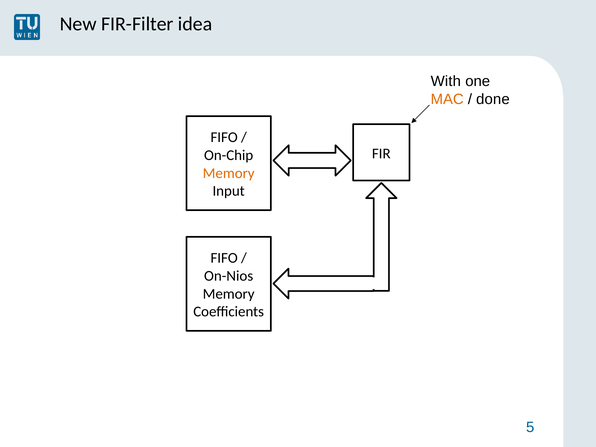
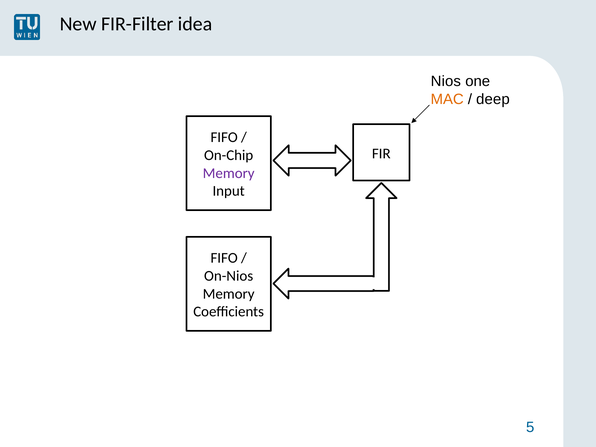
With: With -> Nios
done: done -> deep
Memory at (229, 173) colour: orange -> purple
